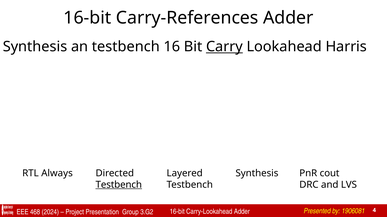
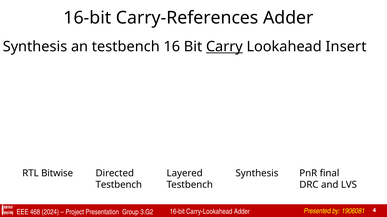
Harris: Harris -> Insert
Always: Always -> Bitwise
cout: cout -> final
Testbench at (119, 185) underline: present -> none
